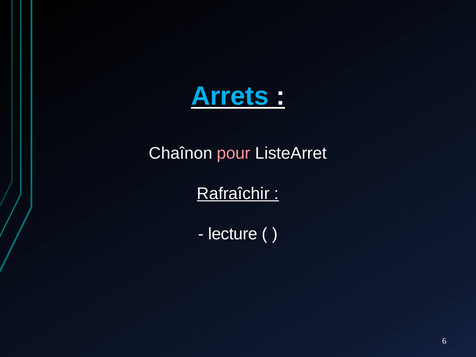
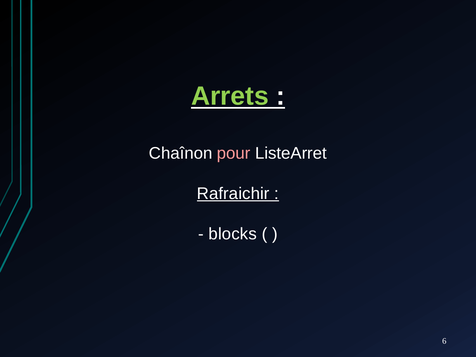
Arrets colour: light blue -> light green
Rafraîchir: Rafraîchir -> Rafraichir
lecture: lecture -> blocks
